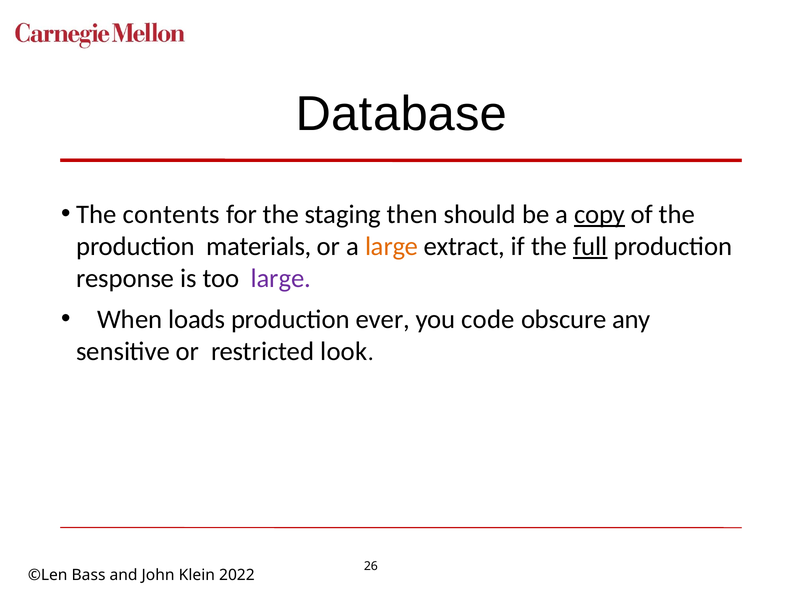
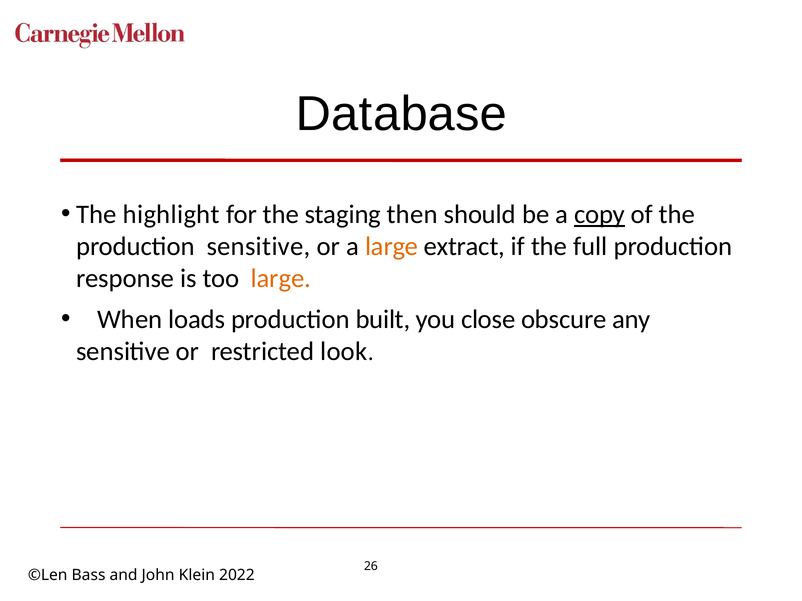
contents: contents -> highlight
production materials: materials -> sensitive
full underline: present -> none
large at (281, 279) colour: purple -> orange
ever: ever -> built
code: code -> close
